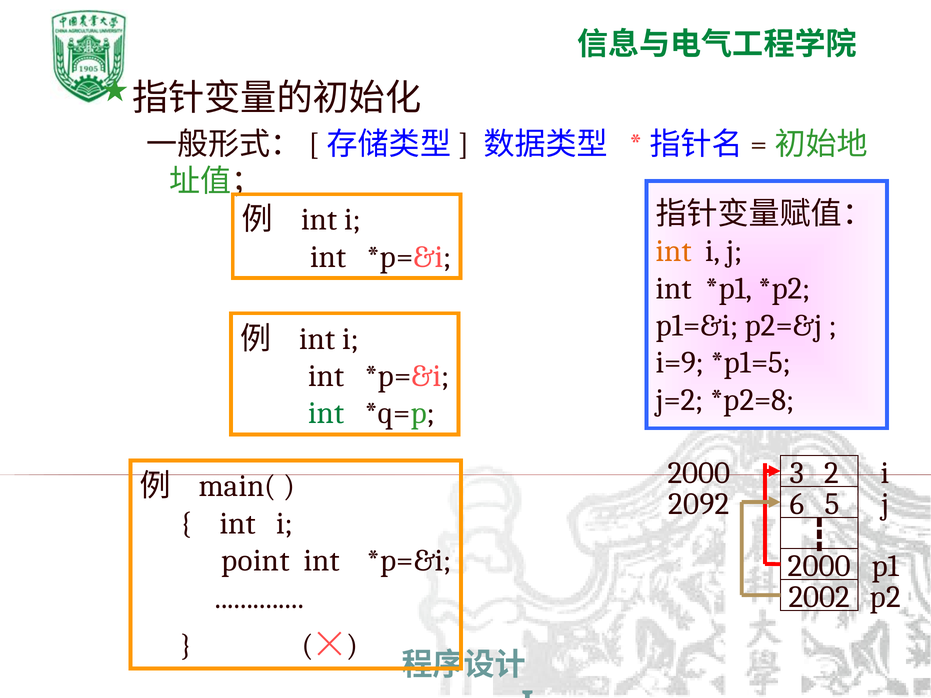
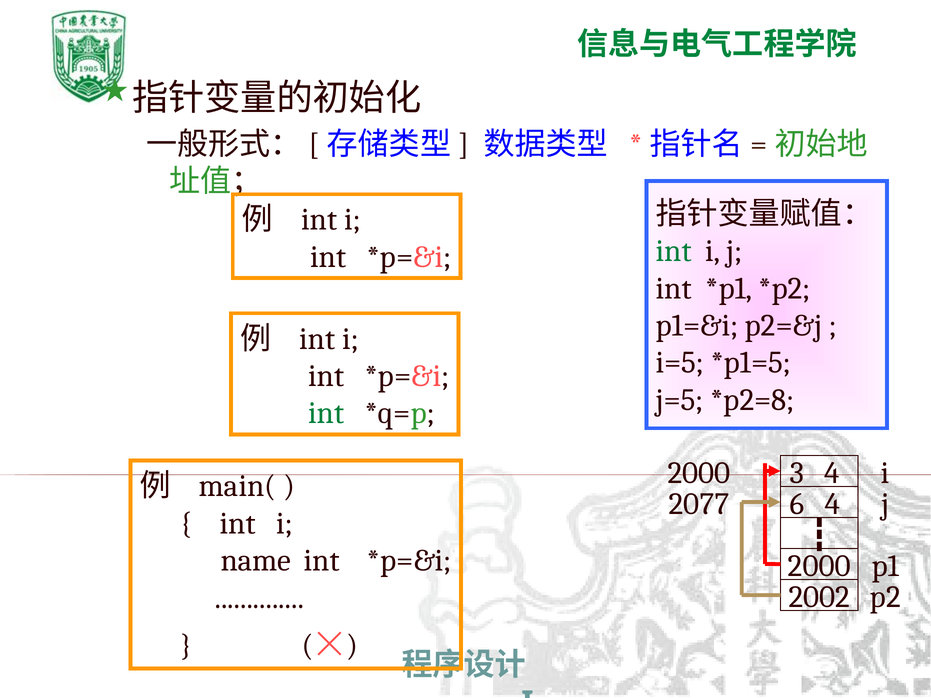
int at (674, 251) colour: orange -> green
i=9: i=9 -> i=5
j=2: j=2 -> j=5
3 2: 2 -> 4
2092: 2092 -> 2077
6 5: 5 -> 4
point: point -> name
